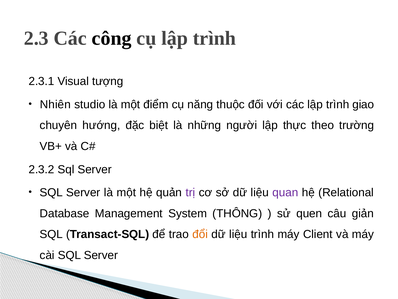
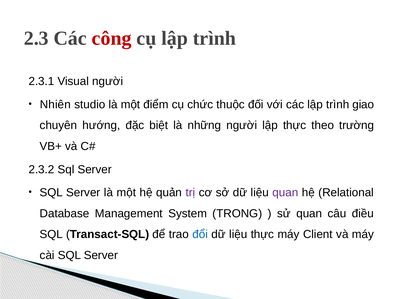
công colour: black -> red
Visual tượng: tượng -> người
năng: năng -> chức
THÔNG: THÔNG -> TRONG
sử quen: quen -> quan
giản: giản -> điều
đổi colour: orange -> blue
liệu trình: trình -> thực
